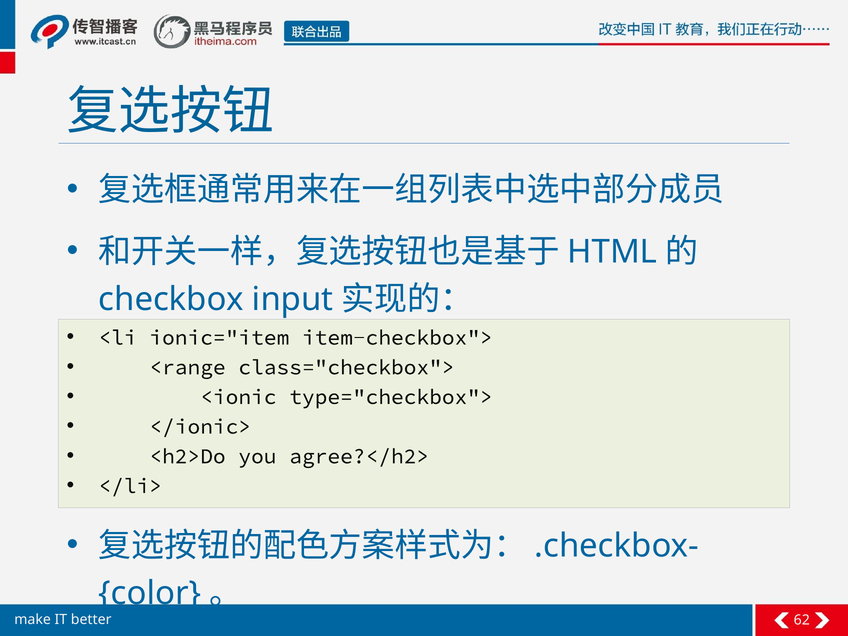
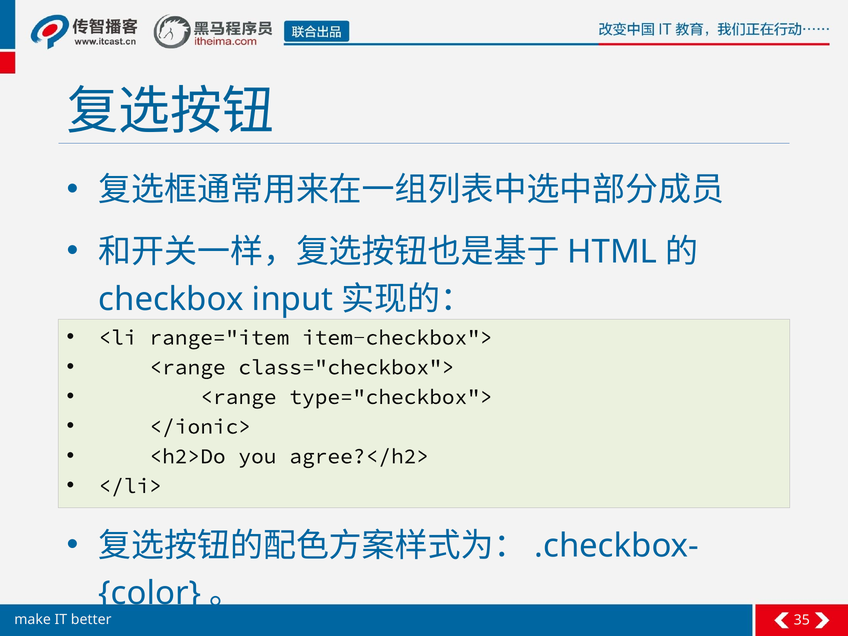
ionic="item: ionic="item -> range="item
<ionic at (238, 397): <ionic -> <range
62: 62 -> 35
